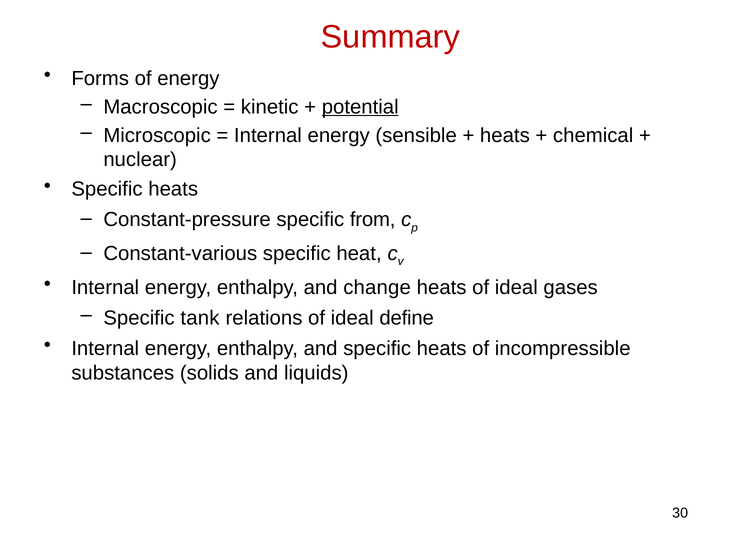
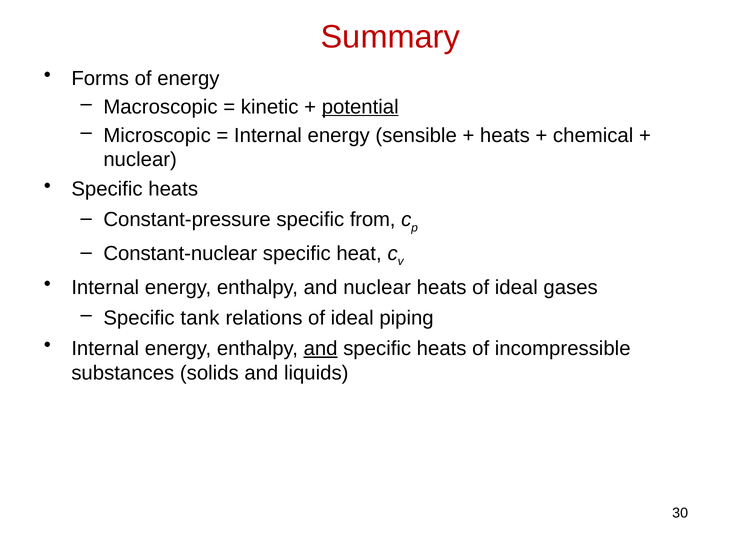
Constant-various: Constant-various -> Constant-nuclear
and change: change -> nuclear
define: define -> piping
and at (321, 349) underline: none -> present
